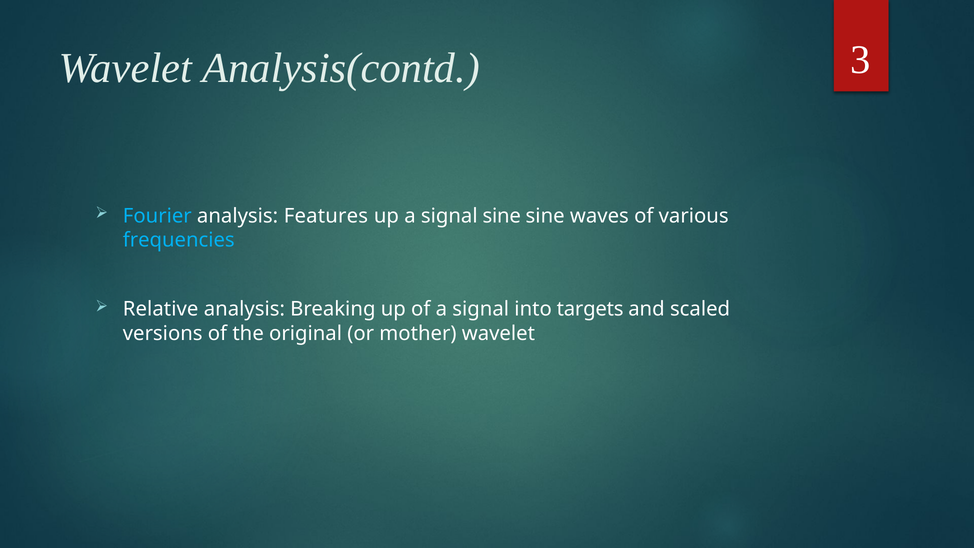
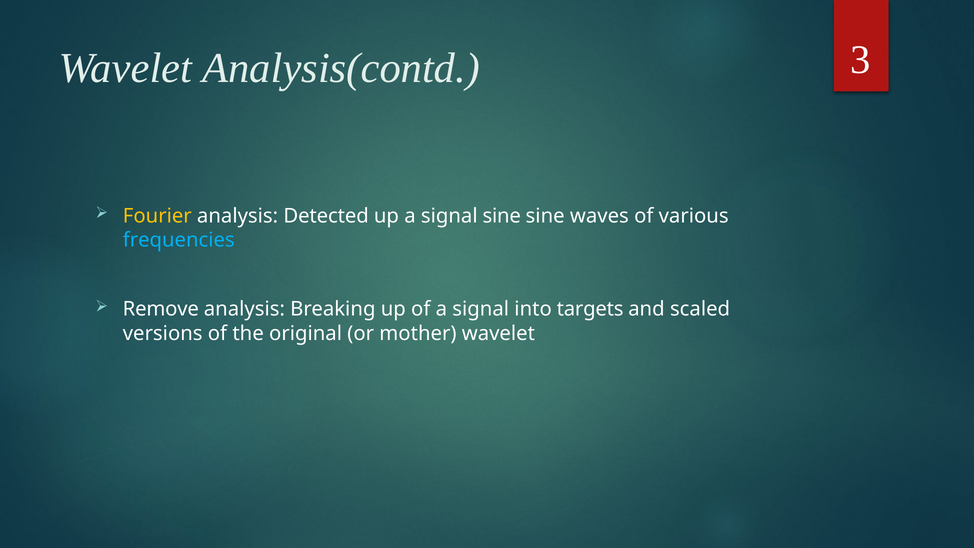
Fourier colour: light blue -> yellow
Features: Features -> Detected
Relative: Relative -> Remove
